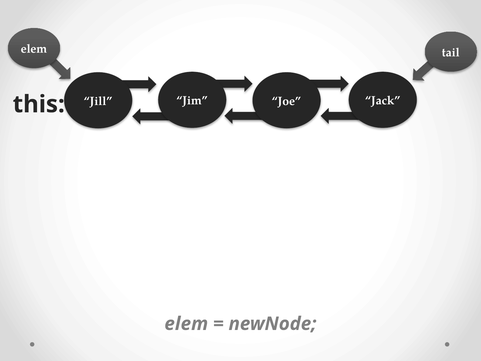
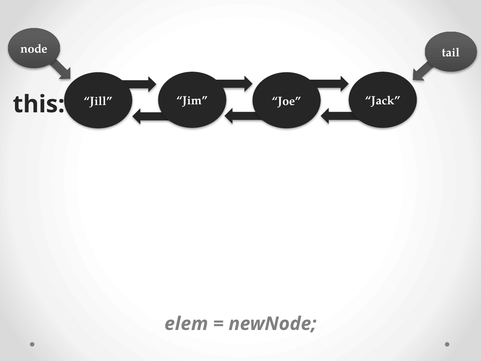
elem at (34, 49): elem -> node
